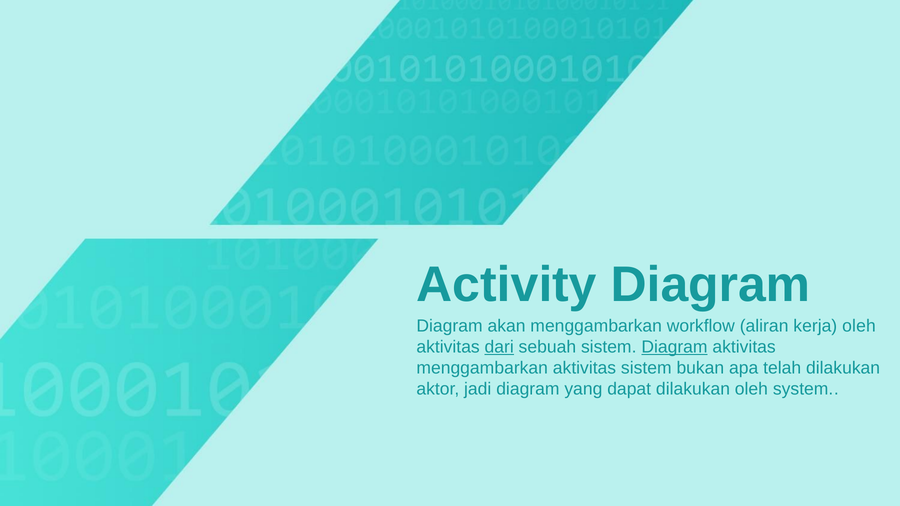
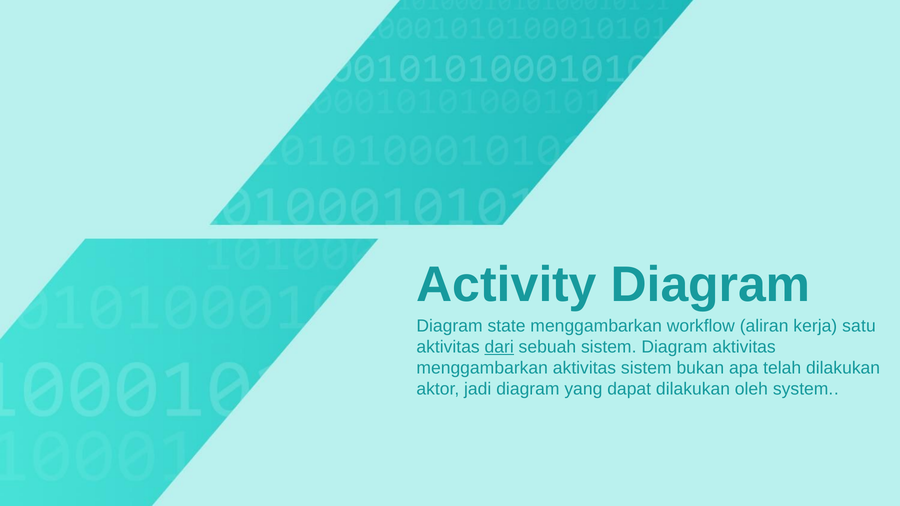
akan: akan -> state
kerja oleh: oleh -> satu
Diagram at (674, 347) underline: present -> none
